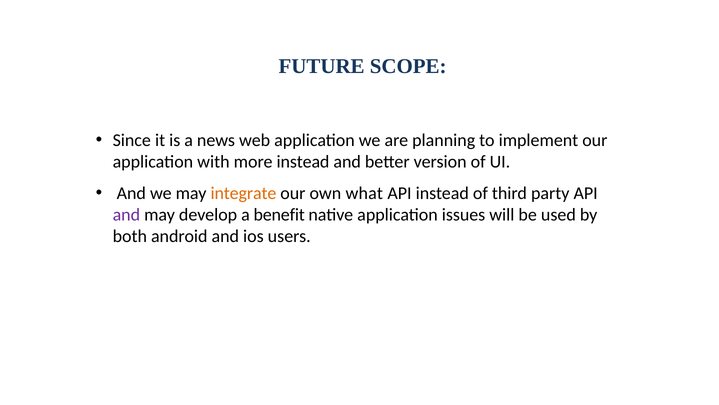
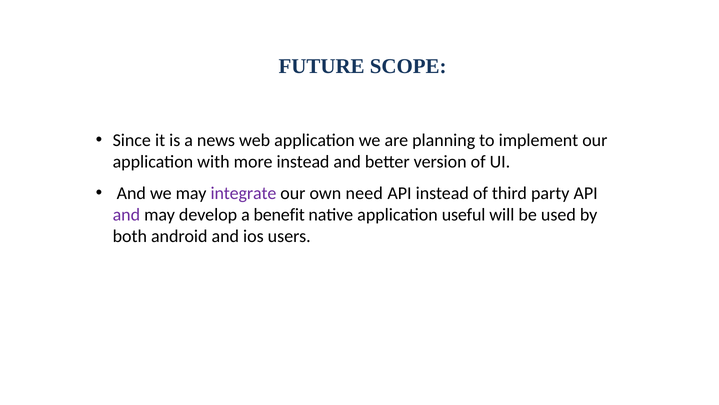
integrate colour: orange -> purple
what: what -> need
issues: issues -> useful
